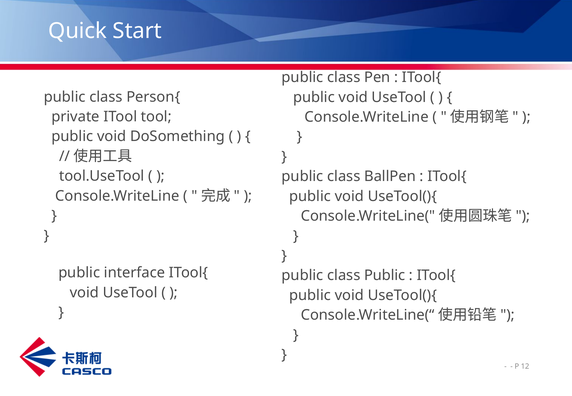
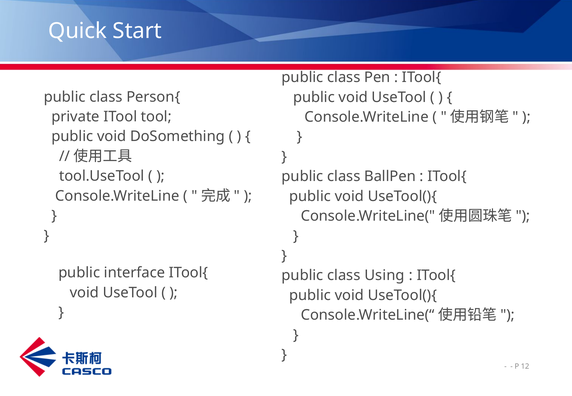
class Public: Public -> Using
